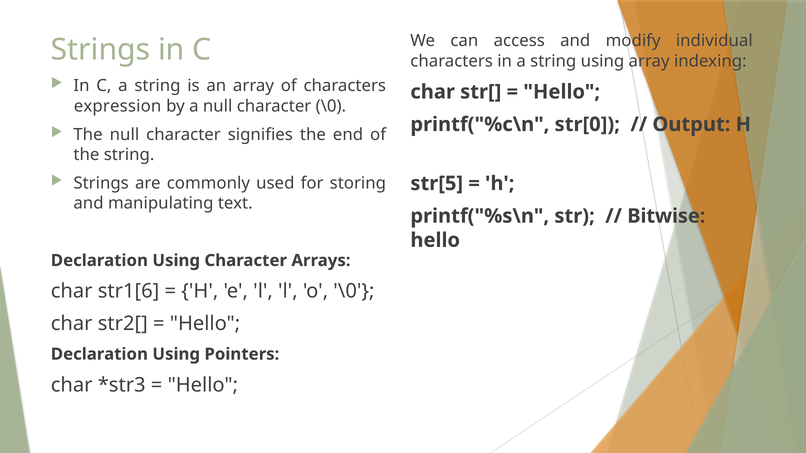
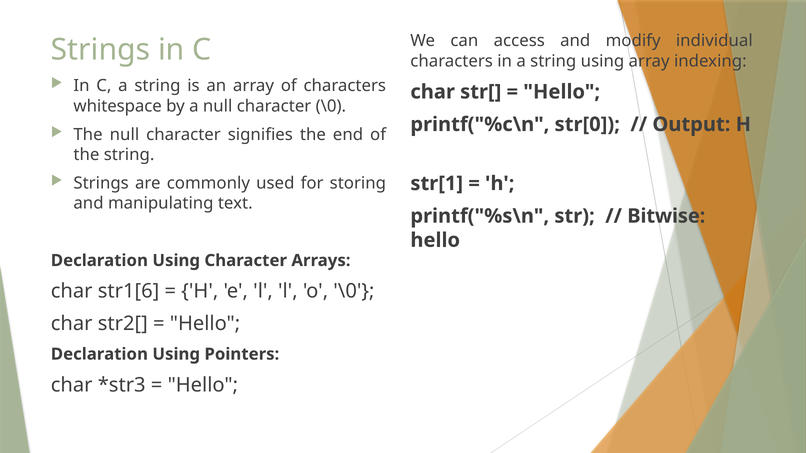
expression: expression -> whitespace
str[5: str[5 -> str[1
